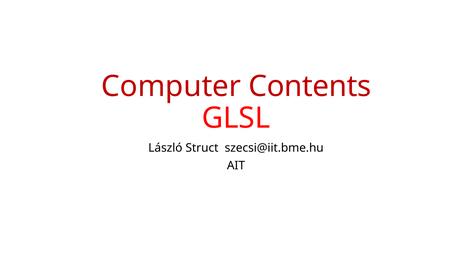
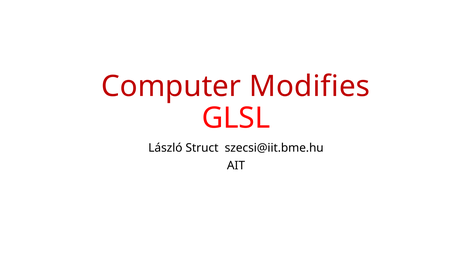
Contents: Contents -> Modifies
